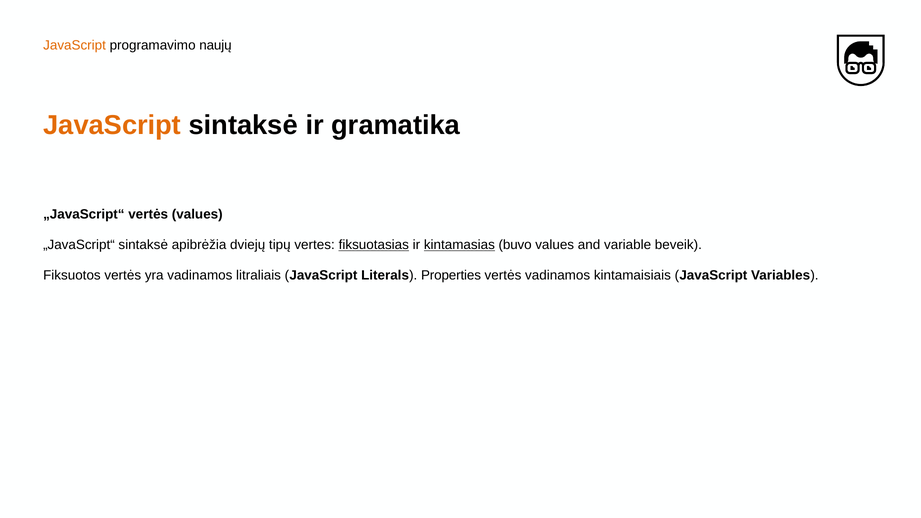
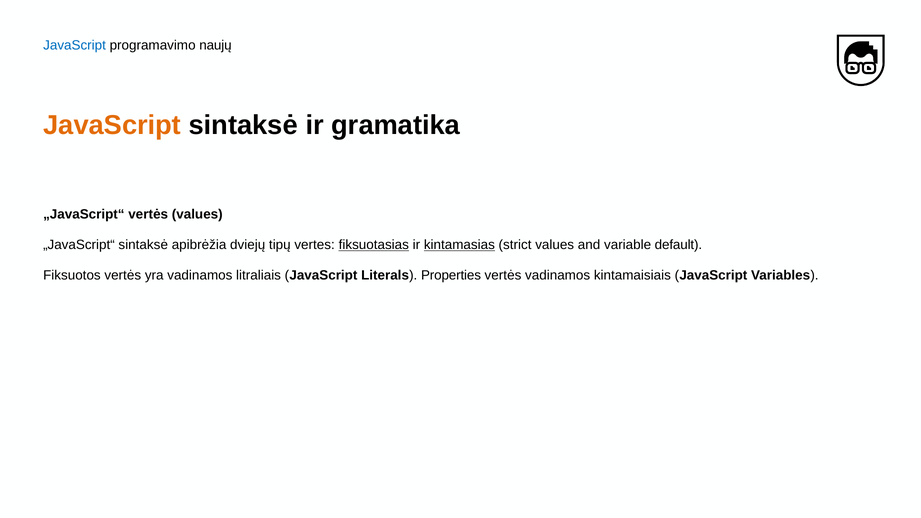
JavaScript at (75, 45) colour: orange -> blue
buvo: buvo -> strict
beveik: beveik -> default
